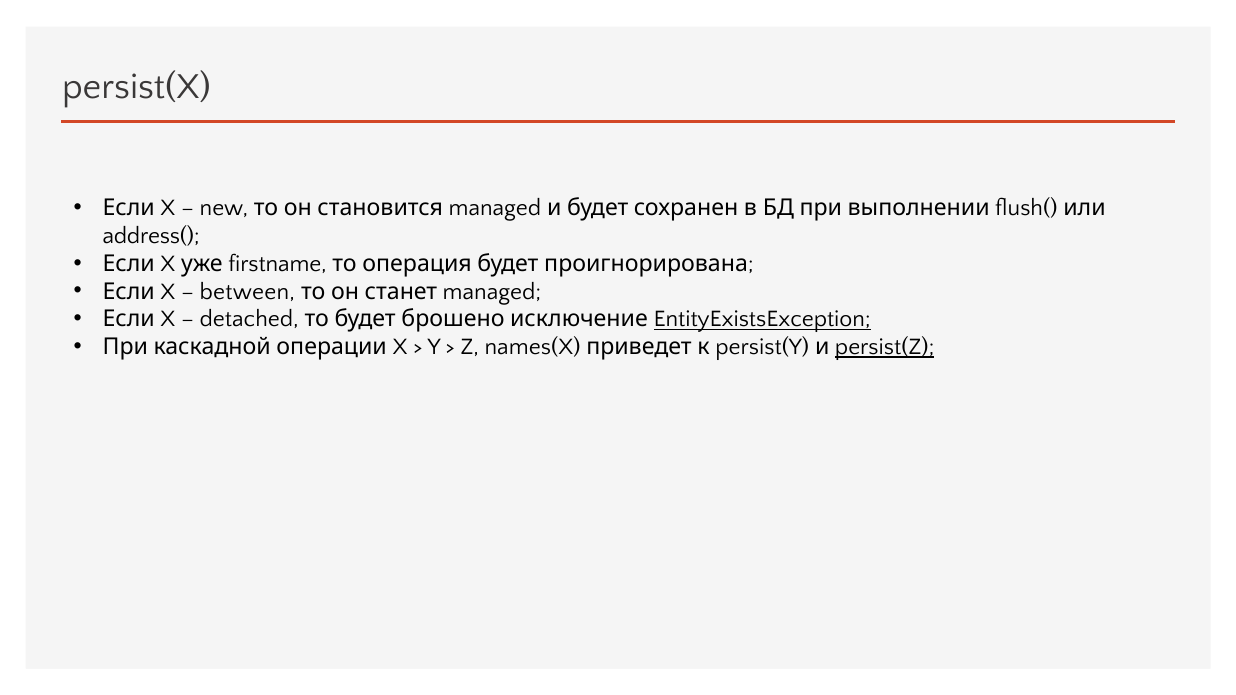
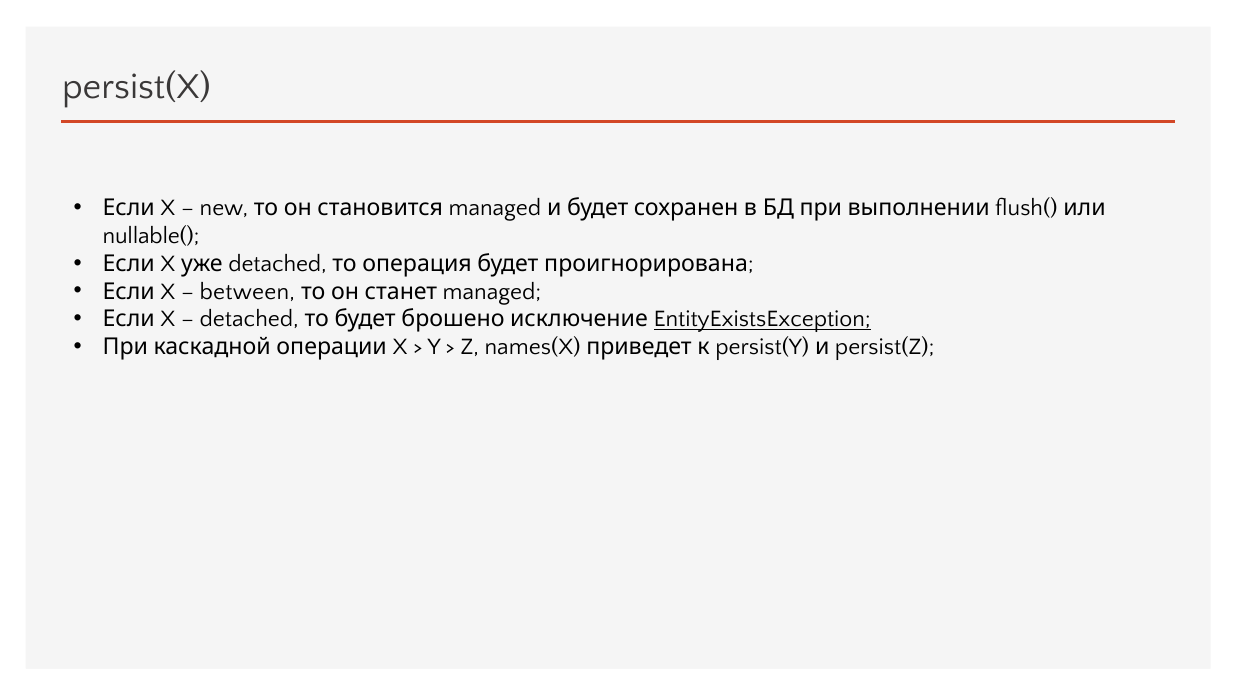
address(: address( -> nullable(
X firstname: firstname -> detached
persist(Z underline: present -> none
